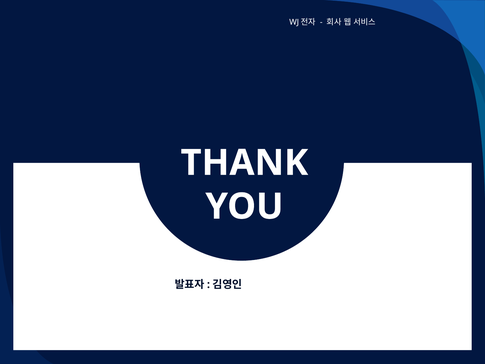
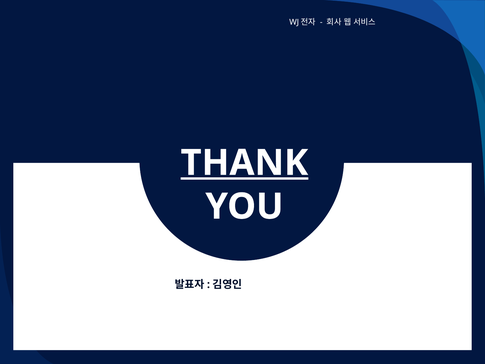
THANK underline: none -> present
